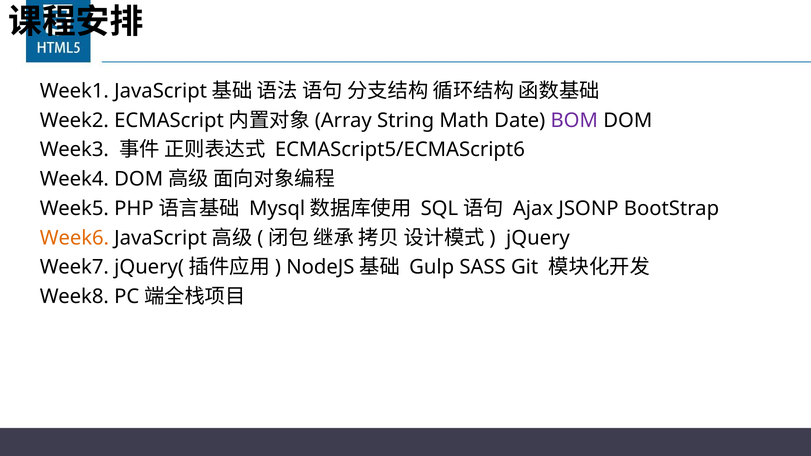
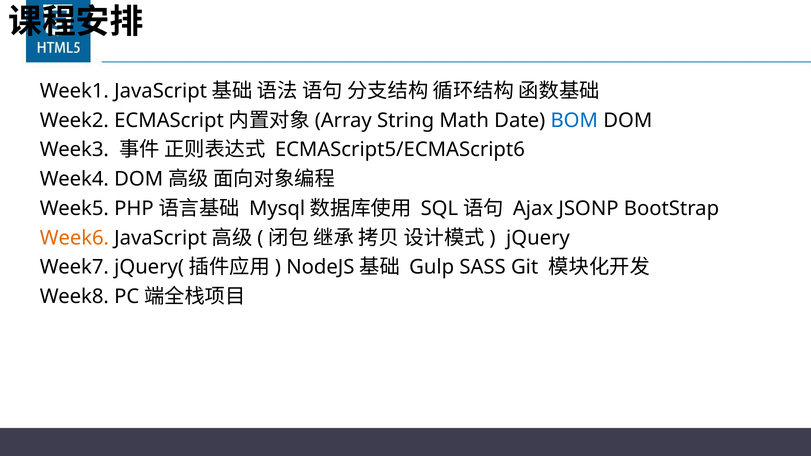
BOM colour: purple -> blue
